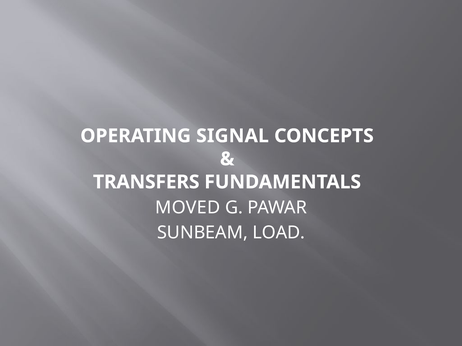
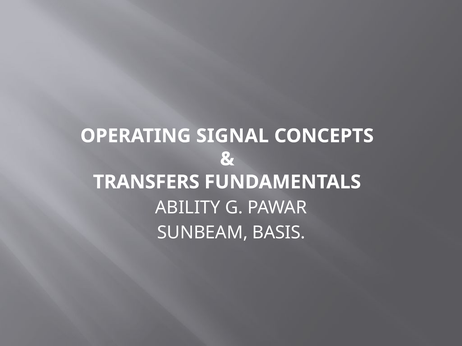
MOVED: MOVED -> ABILITY
LOAD: LOAD -> BASIS
